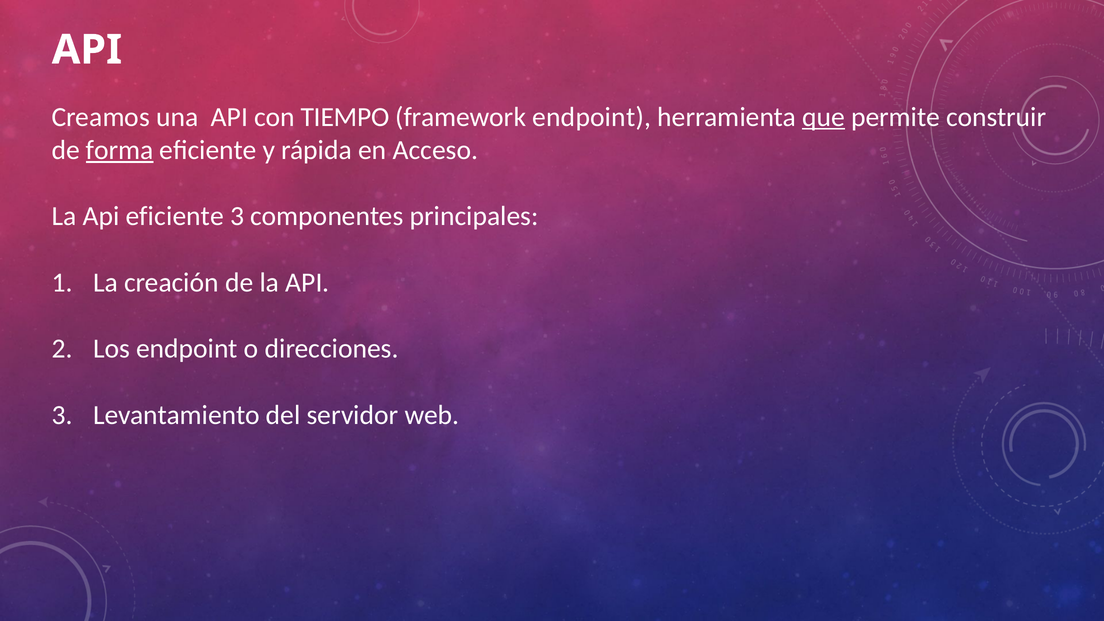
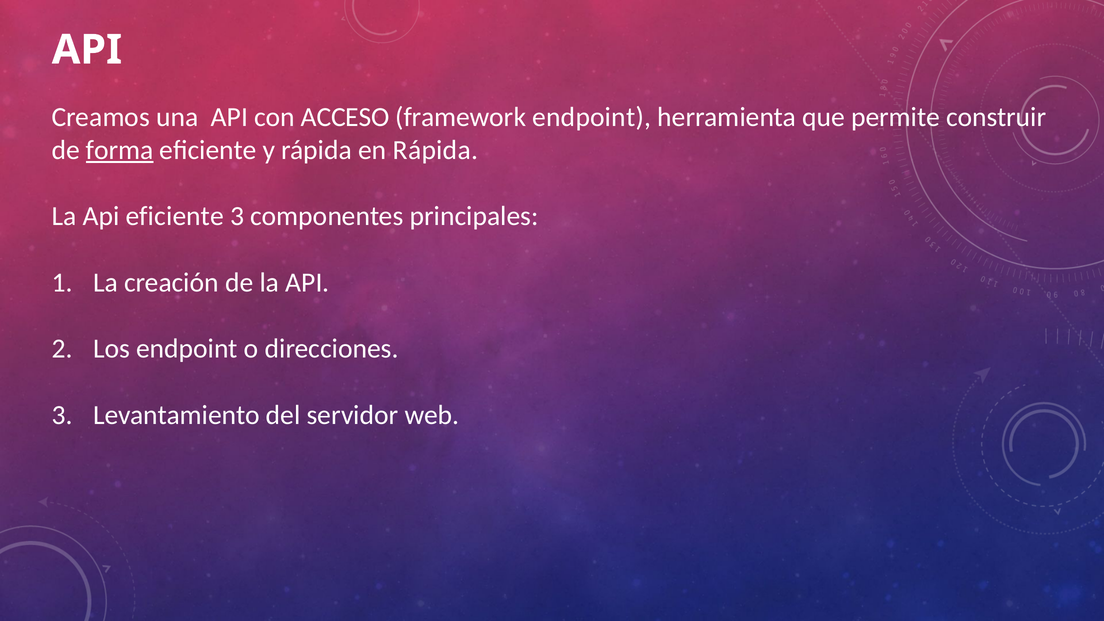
TIEMPO: TIEMPO -> ACCESO
que underline: present -> none
en Acceso: Acceso -> Rápida
